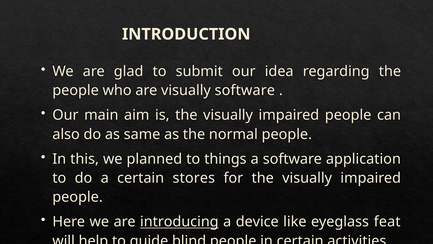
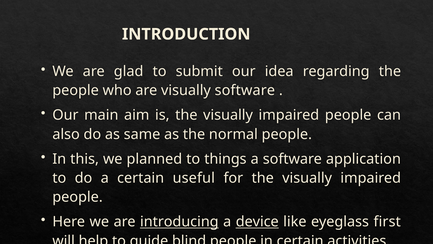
stores: stores -> useful
device underline: none -> present
feat: feat -> first
